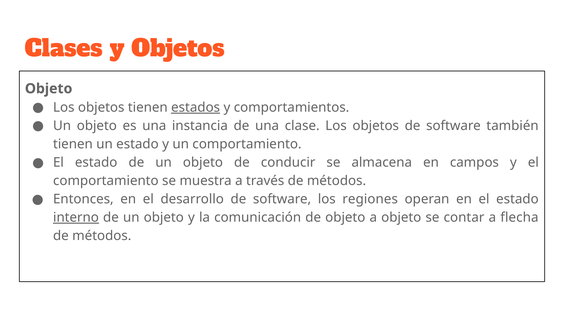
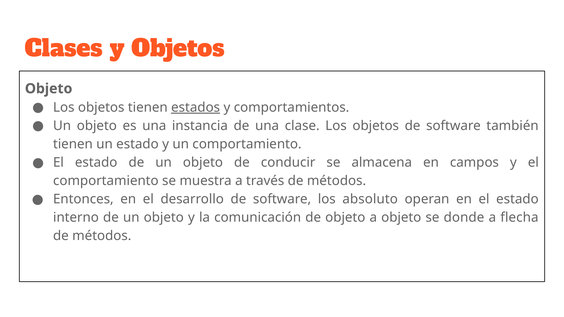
regiones: regiones -> absoluto
interno underline: present -> none
contar: contar -> donde
